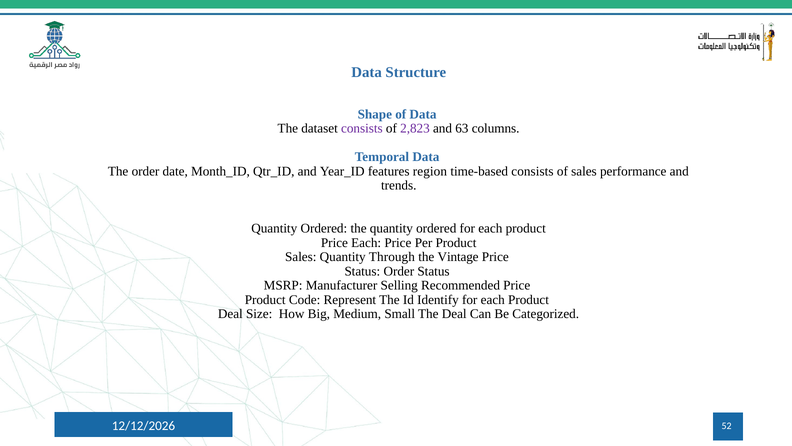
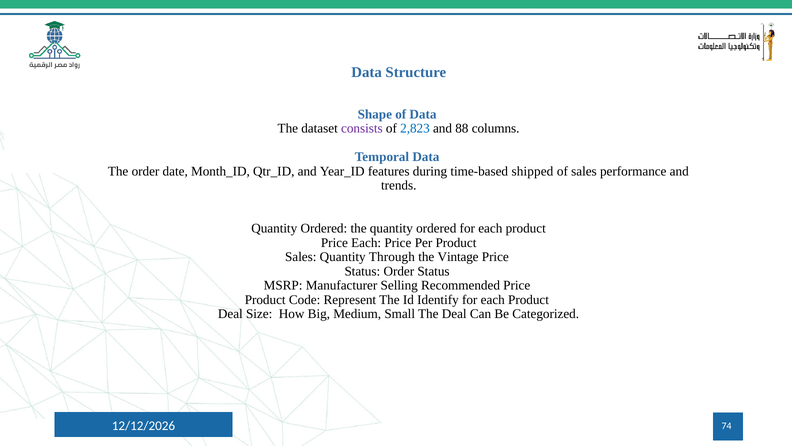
2,823 colour: purple -> blue
63: 63 -> 88
region: region -> during
time-based consists: consists -> shipped
52: 52 -> 74
